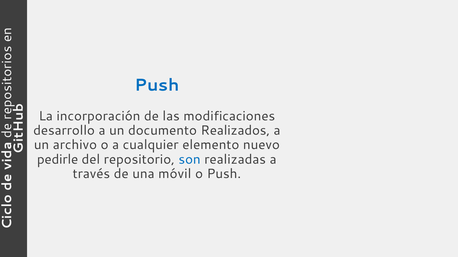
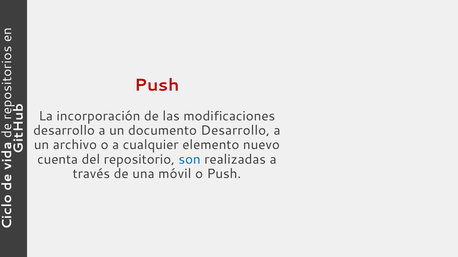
Push at (157, 85) colour: blue -> red
documento Realizados: Realizados -> Desarrollo
pedirle: pedirle -> cuenta
